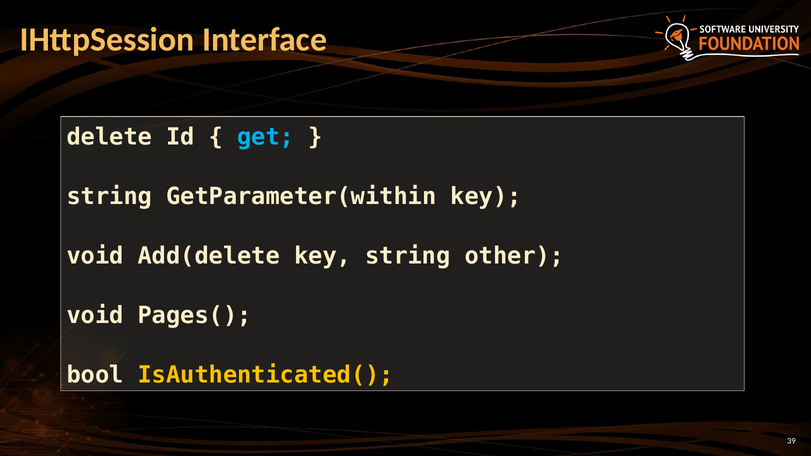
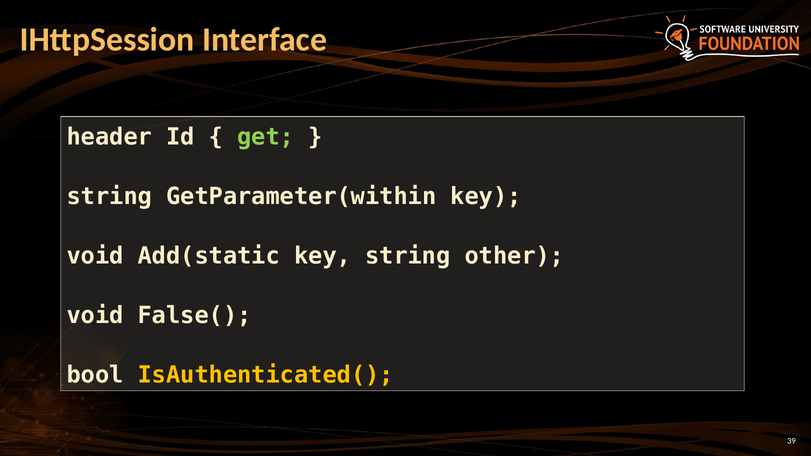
delete: delete -> header
get colour: light blue -> light green
Add(delete: Add(delete -> Add(static
Pages(: Pages( -> False(
